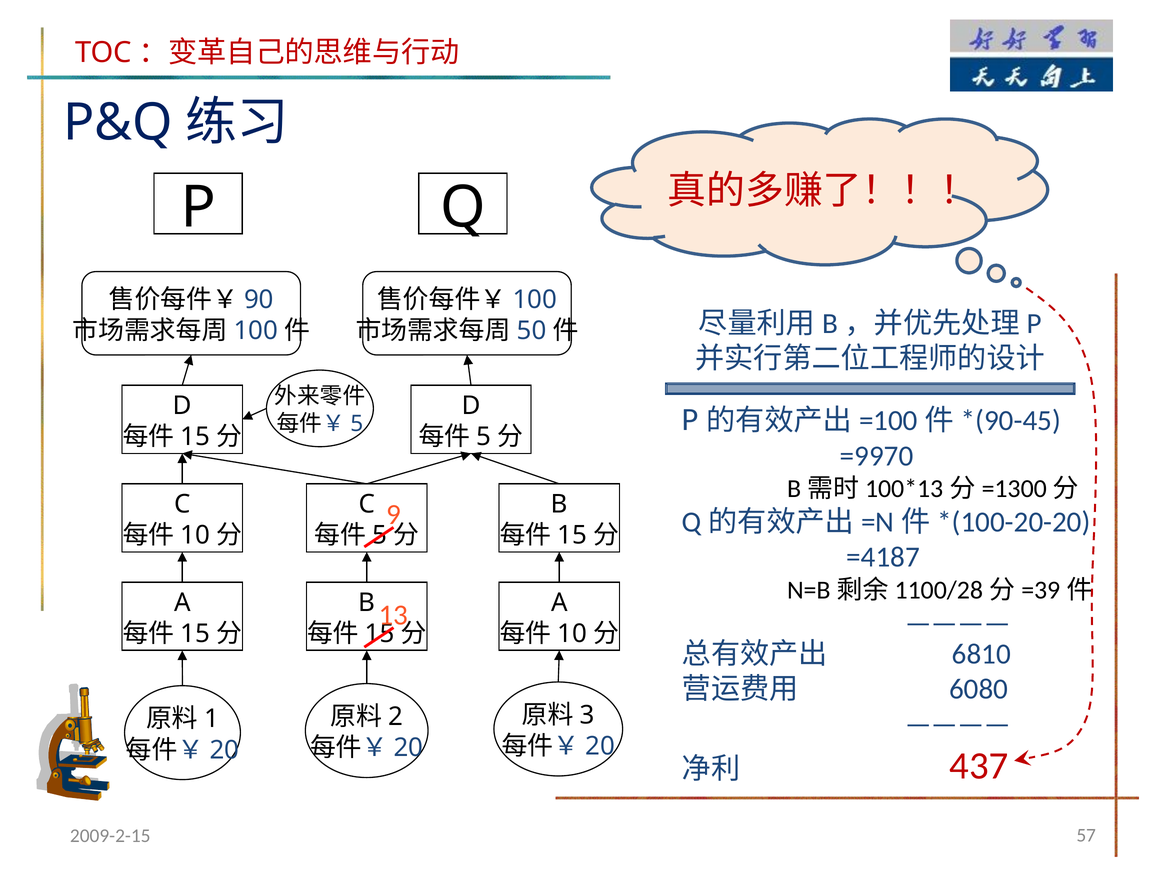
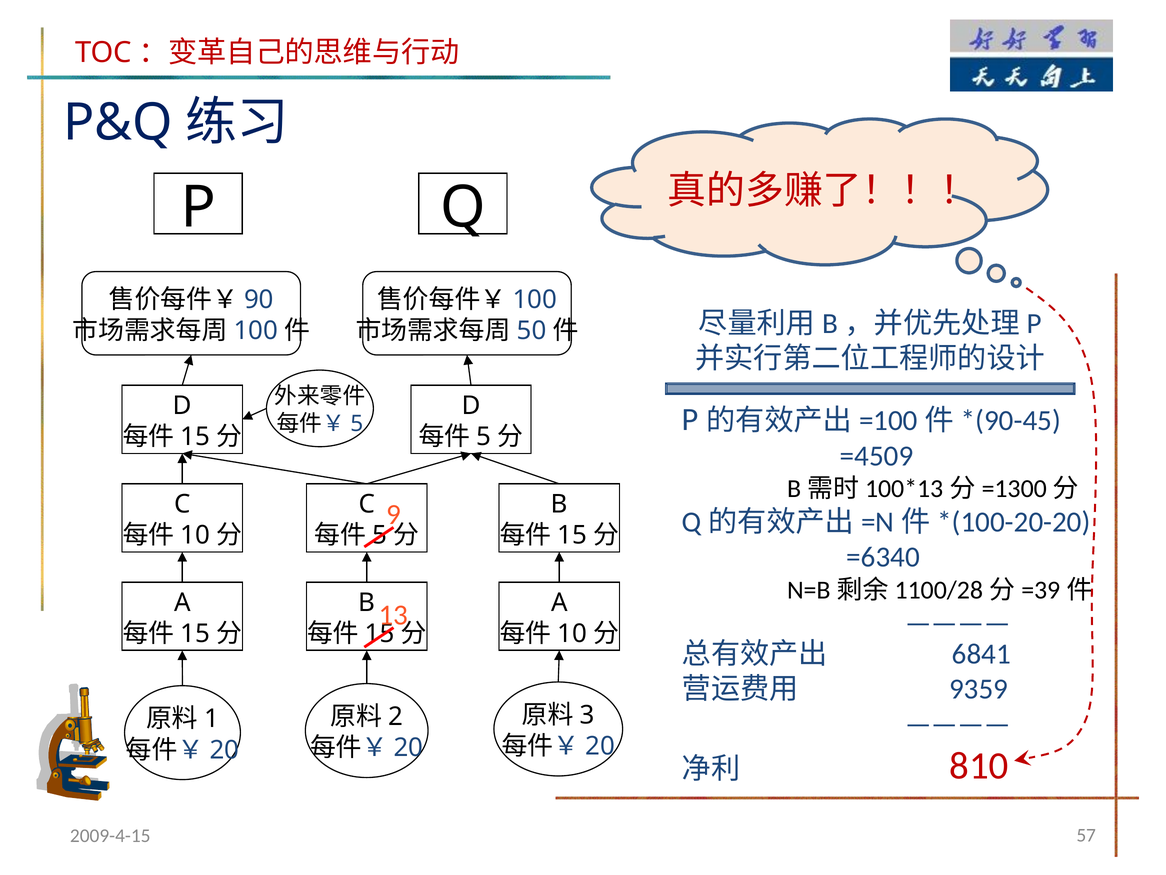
=9970: =9970 -> =4509
=4187: =4187 -> =6340
6810: 6810 -> 6841
6080: 6080 -> 9359
437: 437 -> 810
2009-2-15: 2009-2-15 -> 2009-4-15
